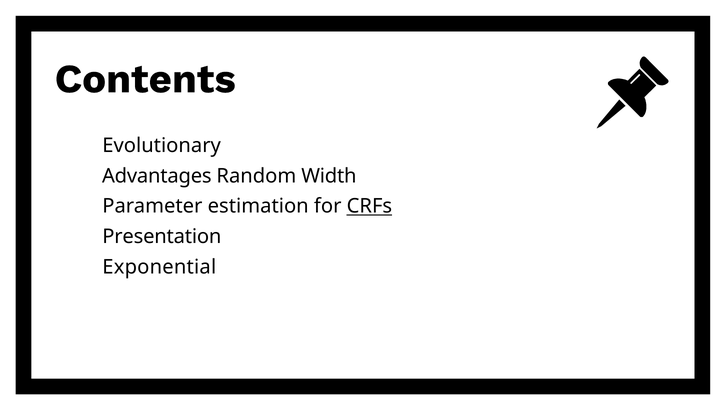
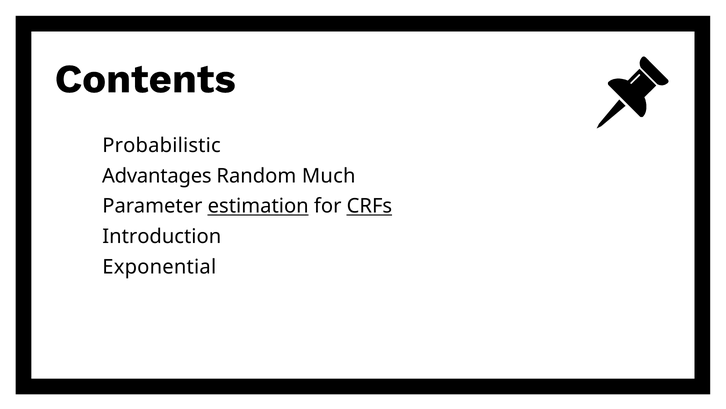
Evolutionary: Evolutionary -> Probabilistic
Width: Width -> Much
estimation underline: none -> present
Presentation: Presentation -> Introduction
